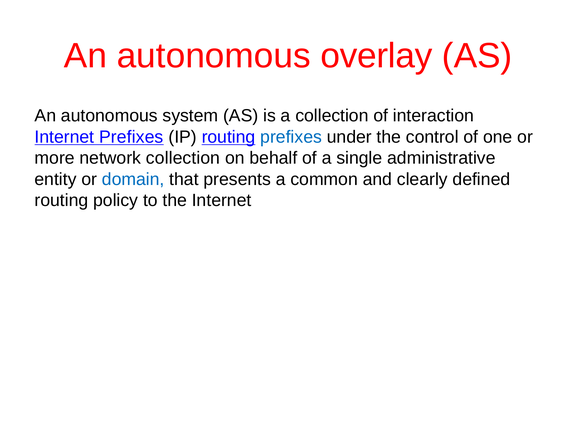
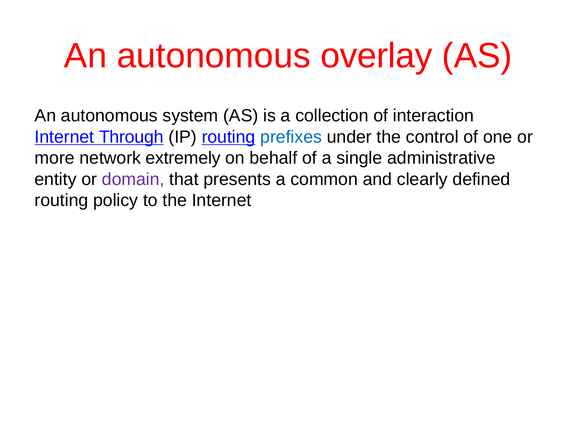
Internet Prefixes: Prefixes -> Through
network collection: collection -> extremely
domain colour: blue -> purple
